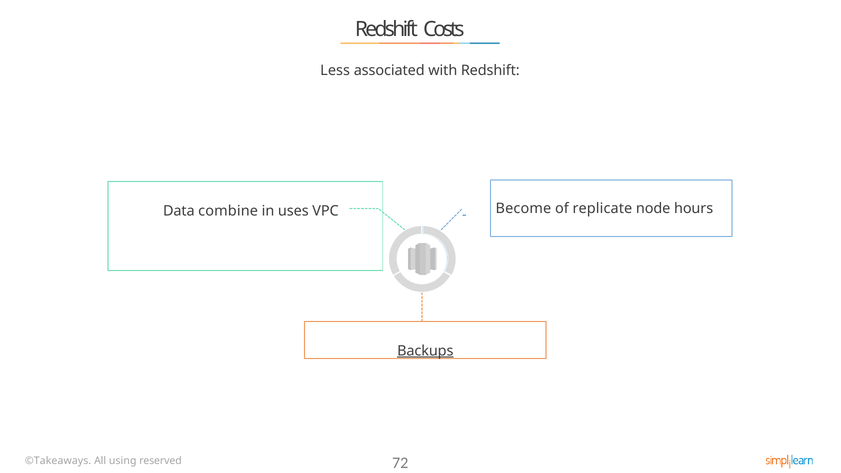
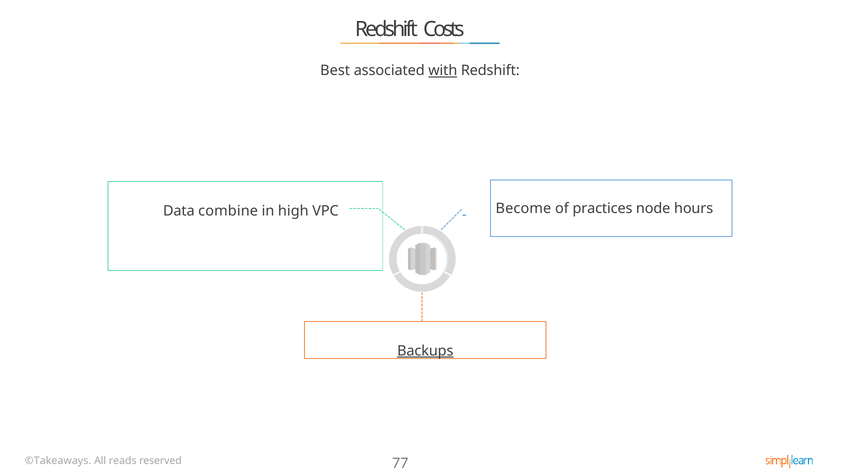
Less: Less -> Best
with underline: none -> present
replicate: replicate -> practices
uses: uses -> high
using: using -> reads
72: 72 -> 77
